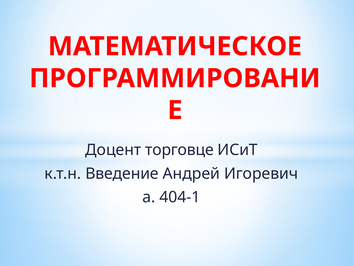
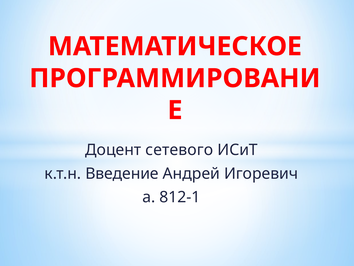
торговце: торговце -> сетевого
404-1: 404-1 -> 812-1
